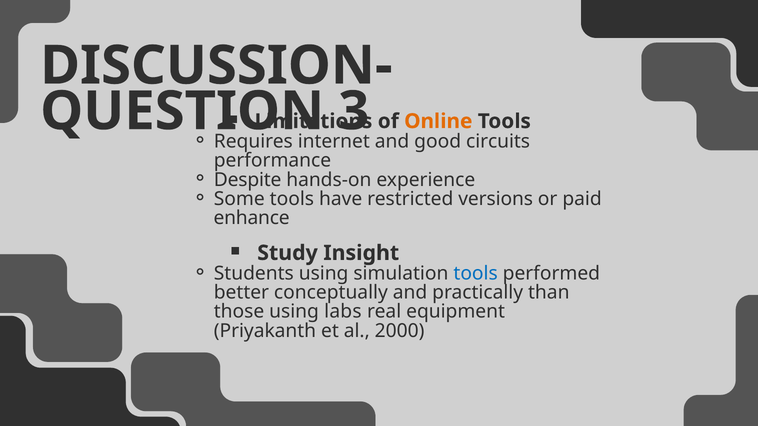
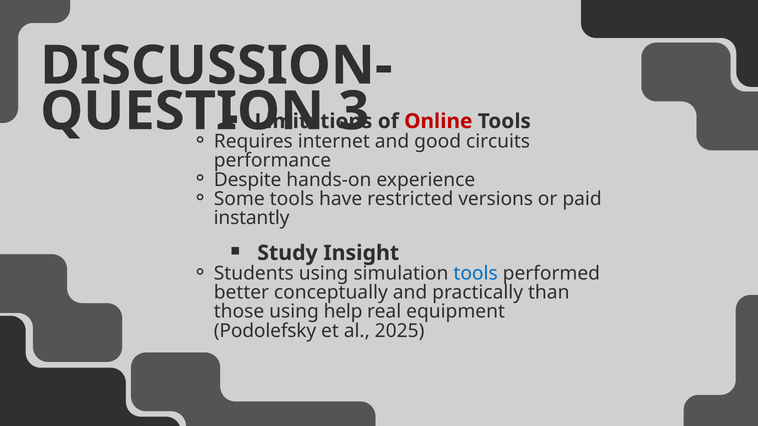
Online colour: orange -> red
enhance: enhance -> instantly
labs: labs -> help
Priyakanth: Priyakanth -> Podolefsky
2000: 2000 -> 2025
